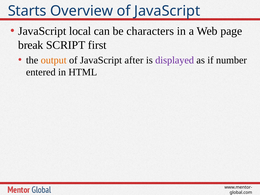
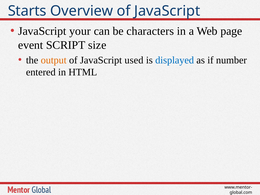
local: local -> your
break: break -> event
first: first -> size
after: after -> used
displayed colour: purple -> blue
